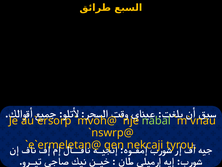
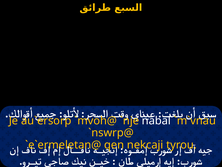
nabal colour: light green -> white
